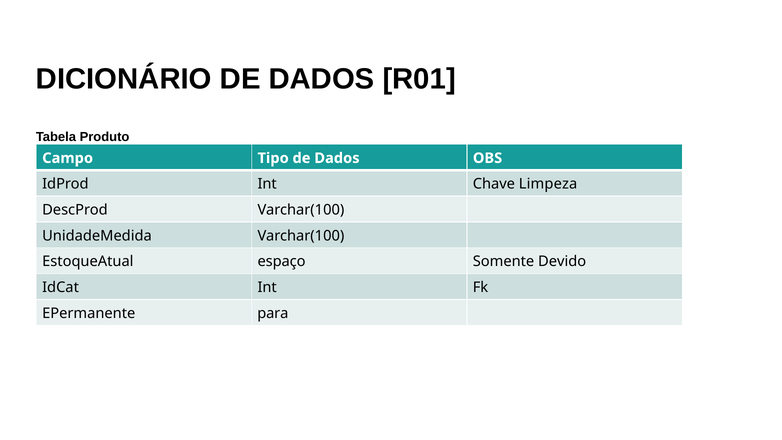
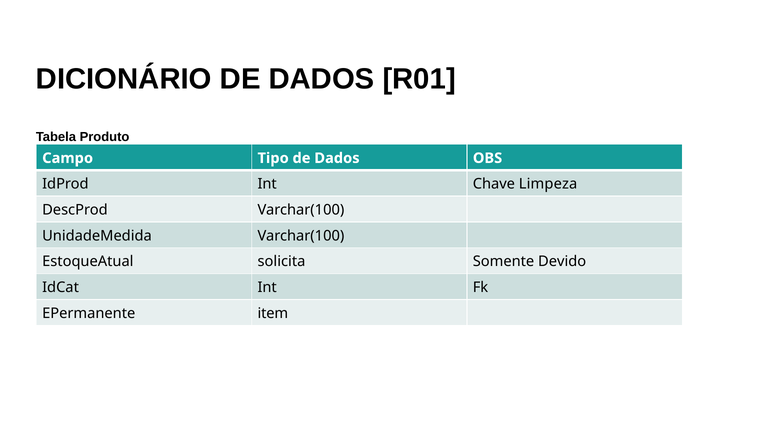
espaço: espaço -> solicita
para: para -> item
